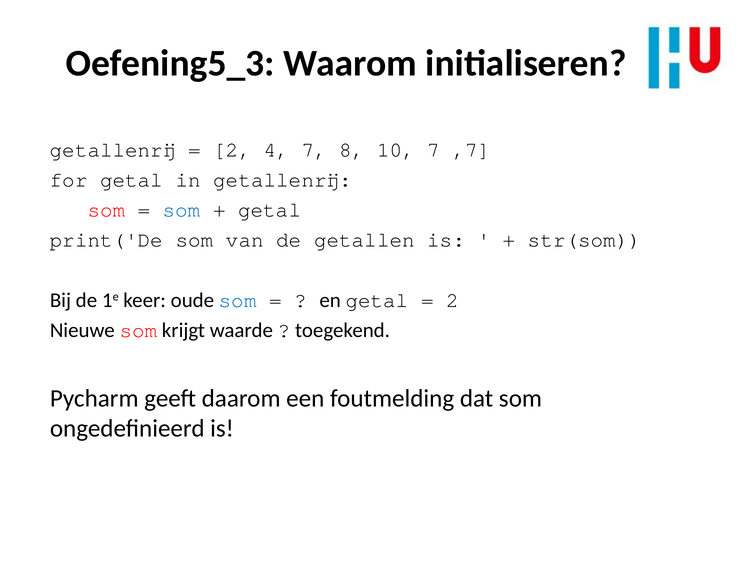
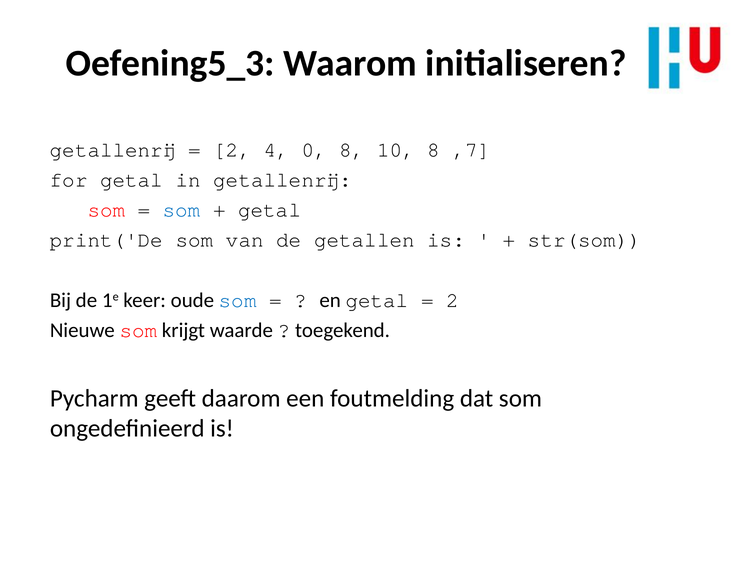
4 7: 7 -> 0
10 7: 7 -> 8
